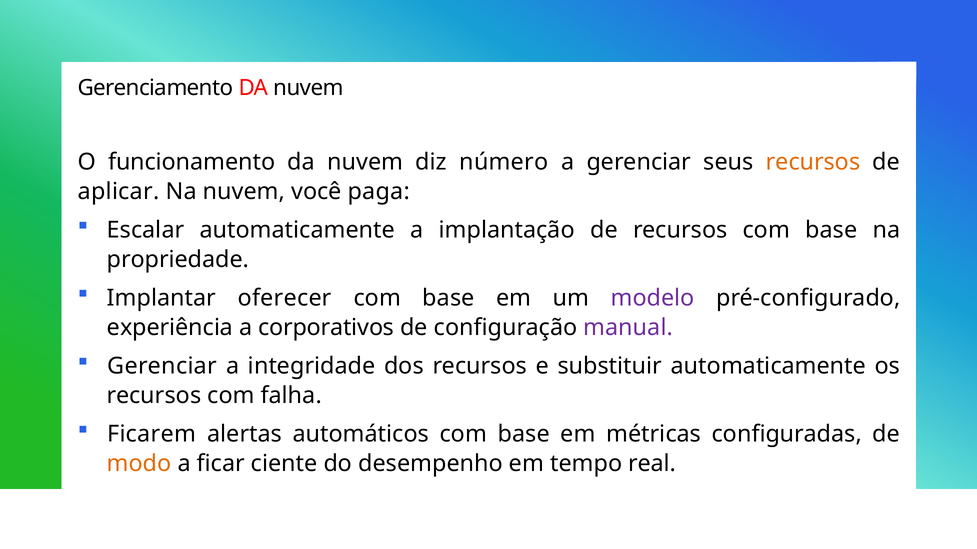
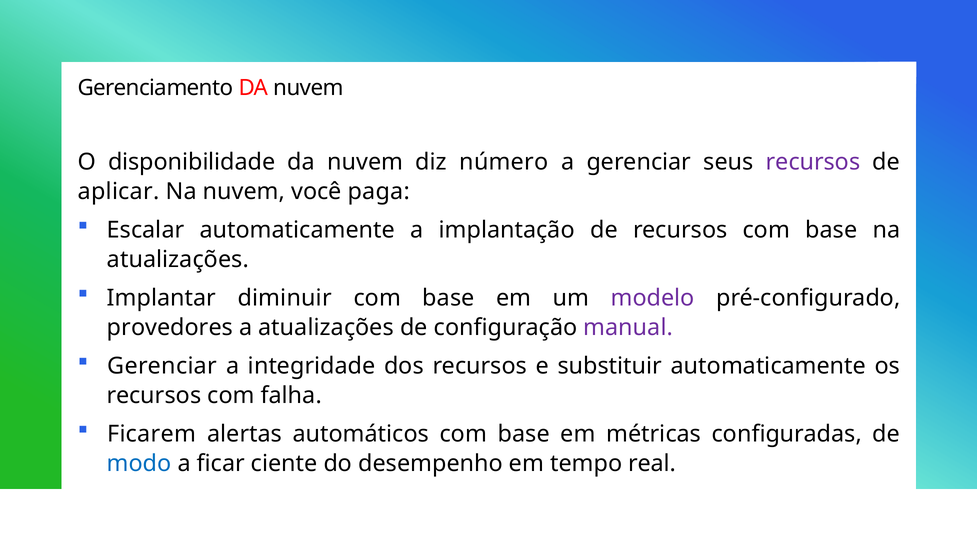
funcionamento: funcionamento -> disponibilidade
recursos at (813, 162) colour: orange -> purple
propriedade at (178, 260): propriedade -> atualizações
oferecer: oferecer -> diminuir
experiência: experiência -> provedores
a corporativos: corporativos -> atualizações
modo colour: orange -> blue
